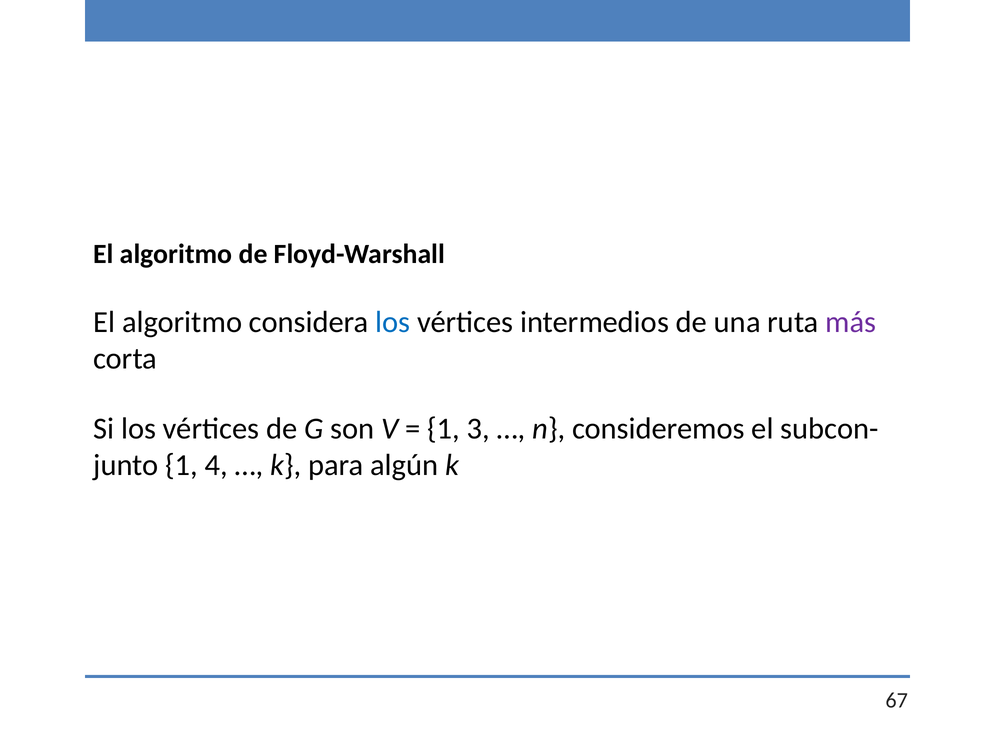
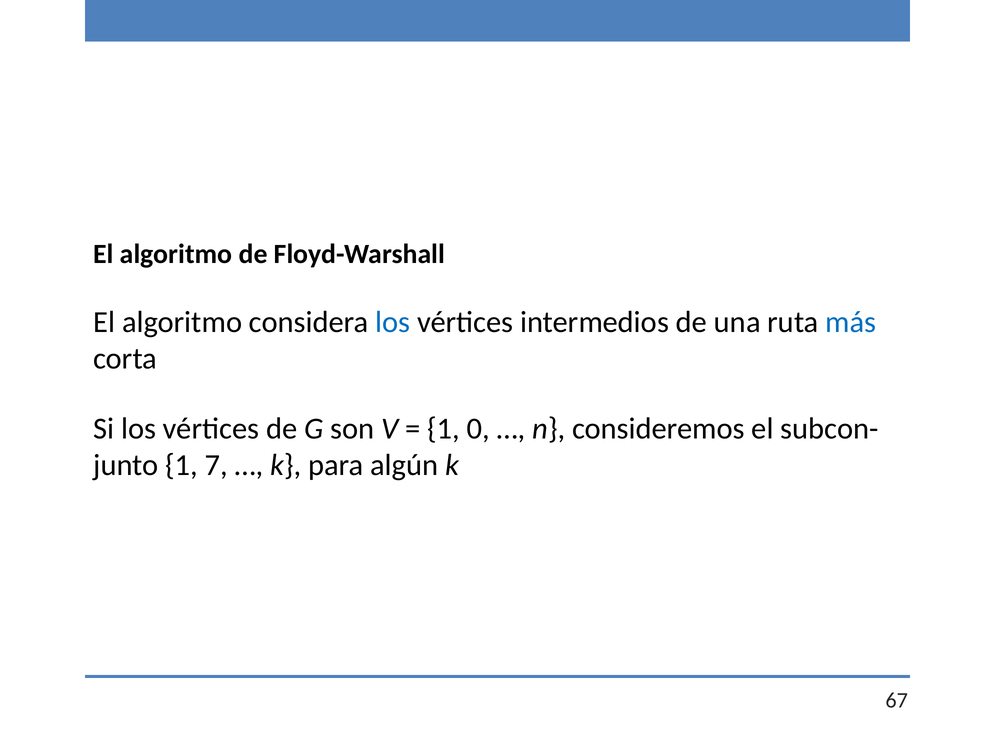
más colour: purple -> blue
3: 3 -> 0
4: 4 -> 7
